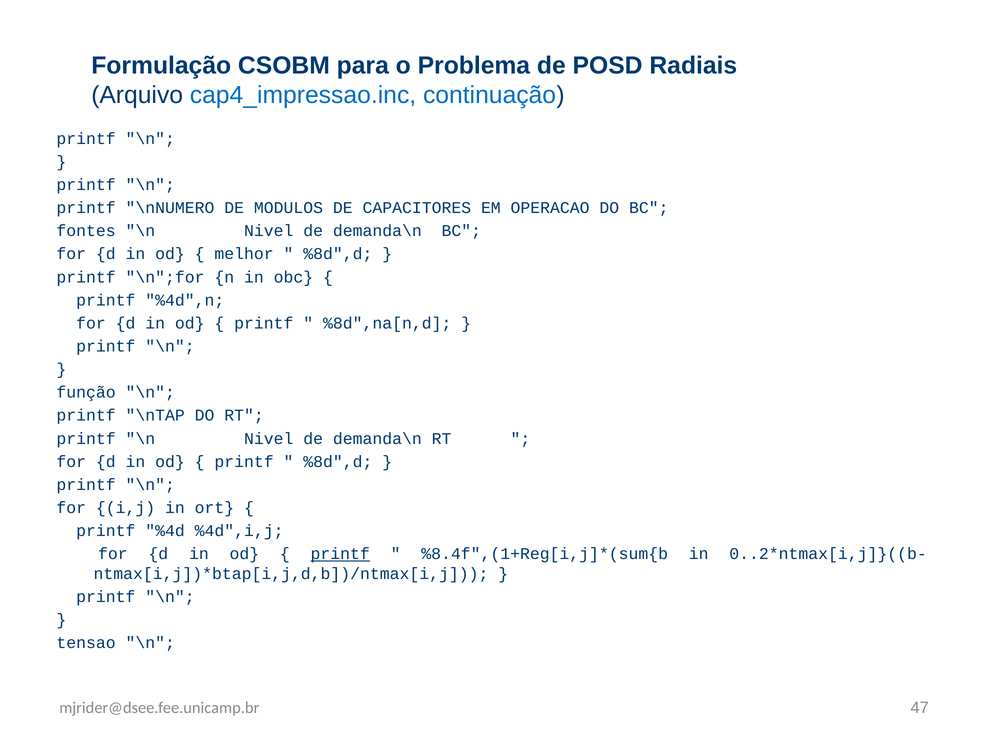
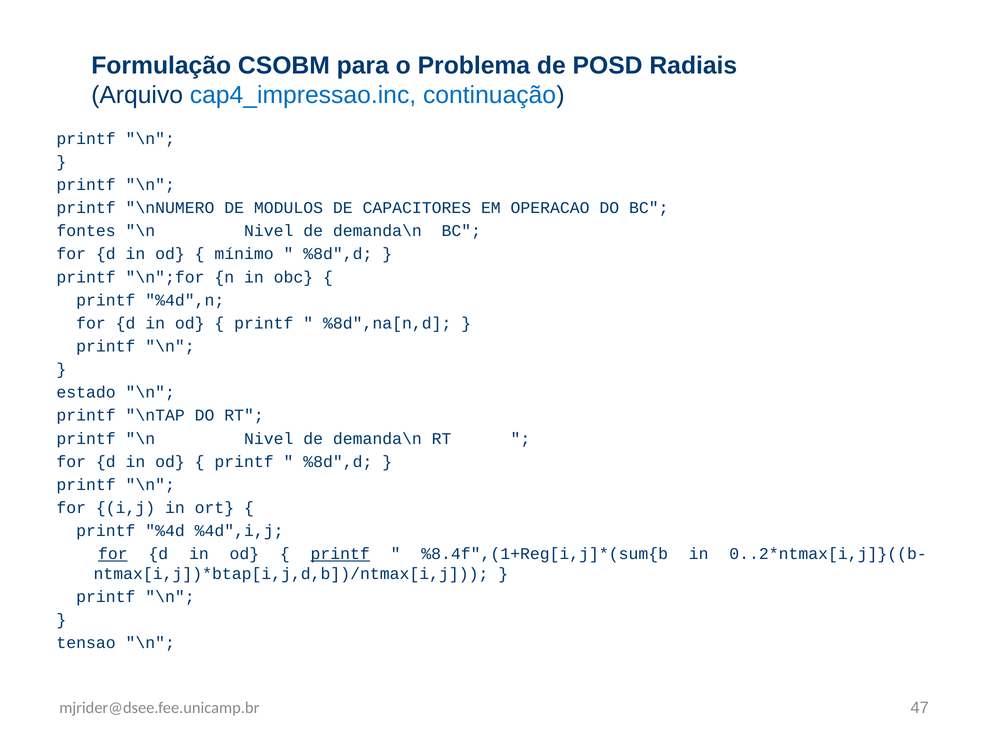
melhor: melhor -> mínimo
função: função -> estado
for at (113, 554) underline: none -> present
